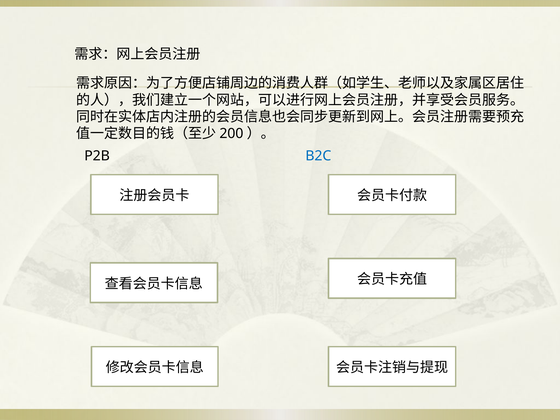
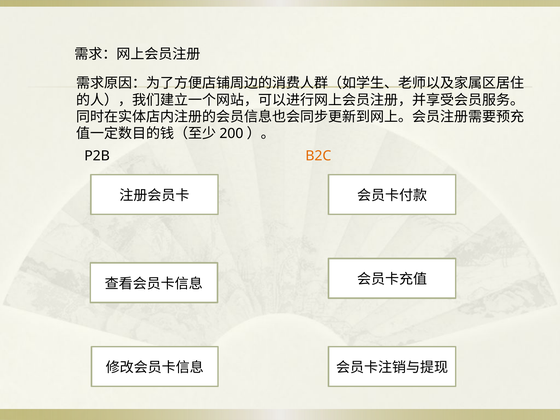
B2C colour: blue -> orange
